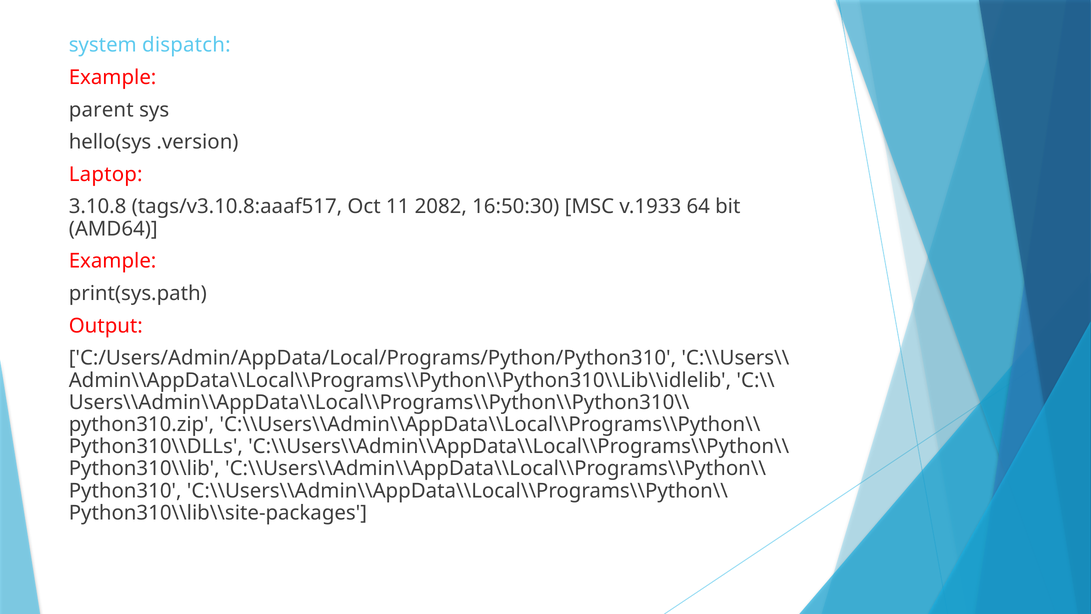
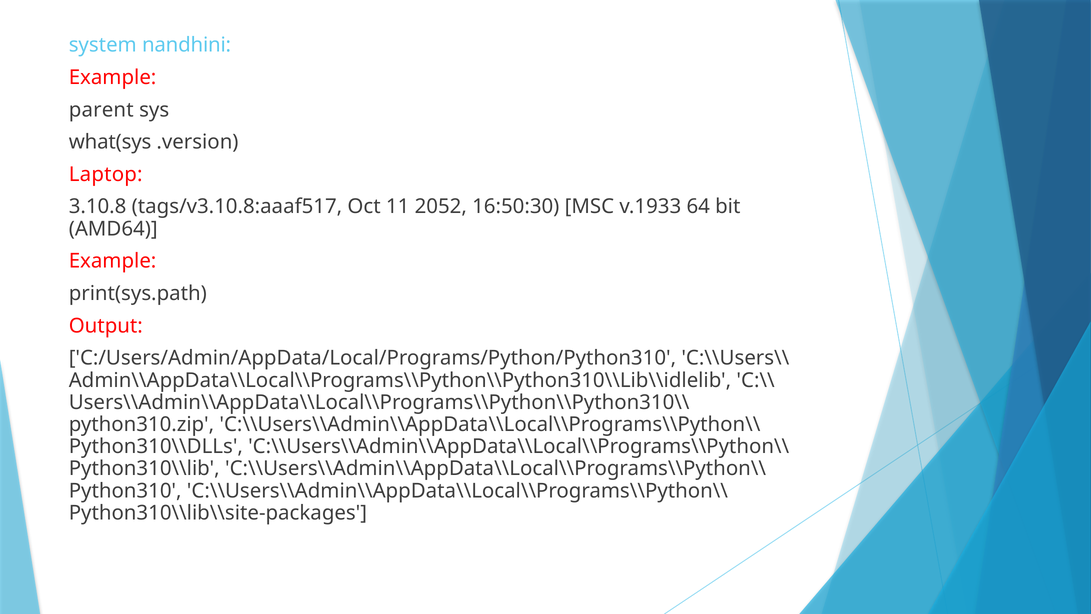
dispatch: dispatch -> nandhini
hello(sys: hello(sys -> what(sys
2082: 2082 -> 2052
